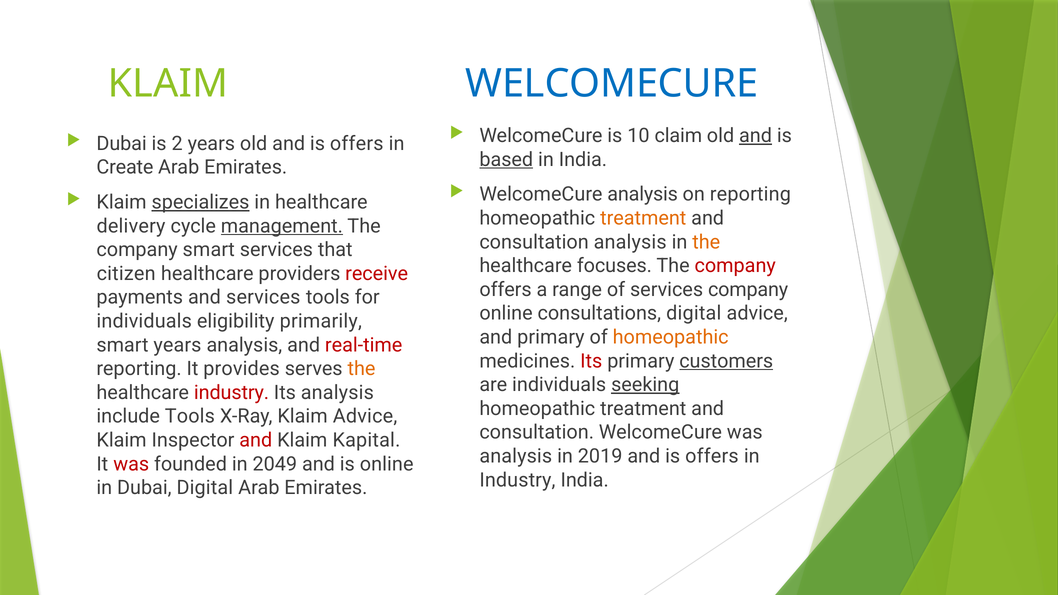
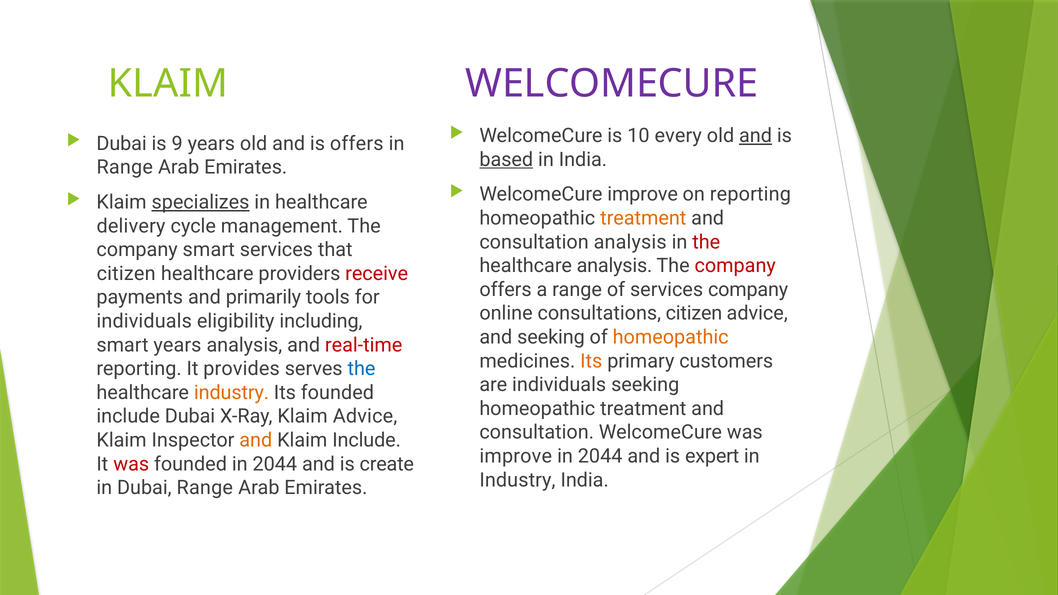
WELCOMECURE at (612, 83) colour: blue -> purple
claim: claim -> every
2: 2 -> 9
Create at (125, 167): Create -> Range
WelcomeCure analysis: analysis -> improve
management underline: present -> none
the at (706, 242) colour: orange -> red
healthcare focuses: focuses -> analysis
and services: services -> primarily
consultations digital: digital -> citizen
primarily: primarily -> including
and primary: primary -> seeking
Its at (591, 361) colour: red -> orange
customers underline: present -> none
the at (361, 369) colour: orange -> blue
seeking at (645, 385) underline: present -> none
industry at (231, 393) colour: red -> orange
Its analysis: analysis -> founded
include Tools: Tools -> Dubai
and at (256, 440) colour: red -> orange
Klaim Kapital: Kapital -> Include
analysis at (516, 456): analysis -> improve
2019 at (600, 456): 2019 -> 2044
offers at (712, 456): offers -> expert
founded in 2049: 2049 -> 2044
is online: online -> create
Dubai Digital: Digital -> Range
